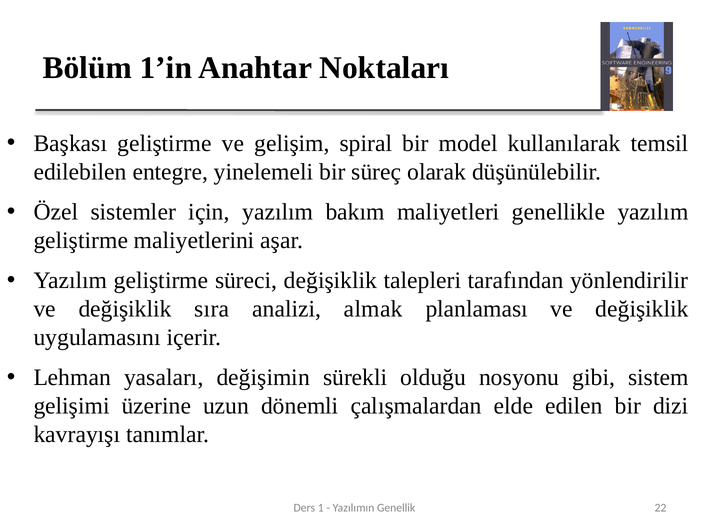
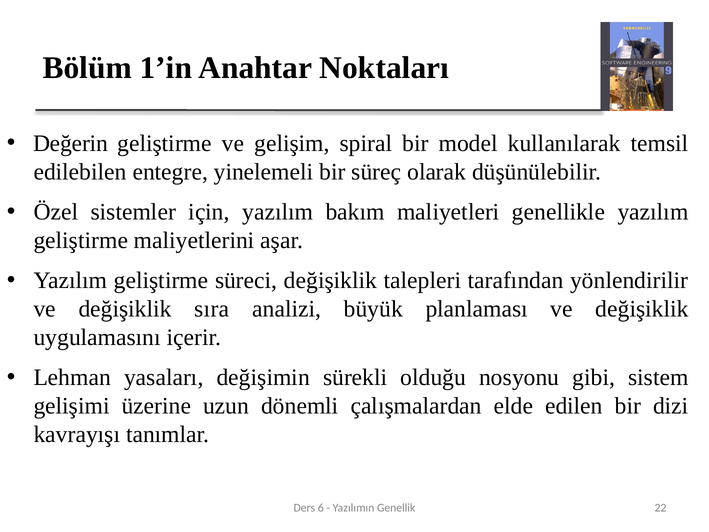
Başkası: Başkası -> Değerin
almak: almak -> büyük
1: 1 -> 6
